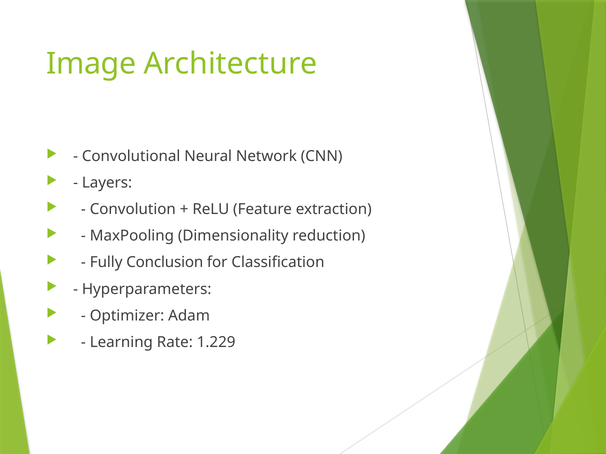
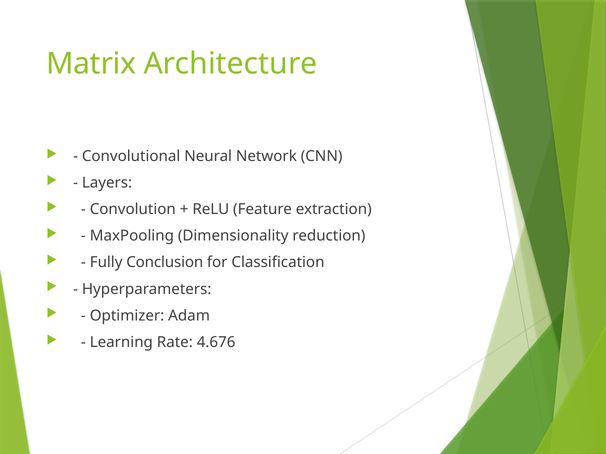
Image: Image -> Matrix
1.229: 1.229 -> 4.676
